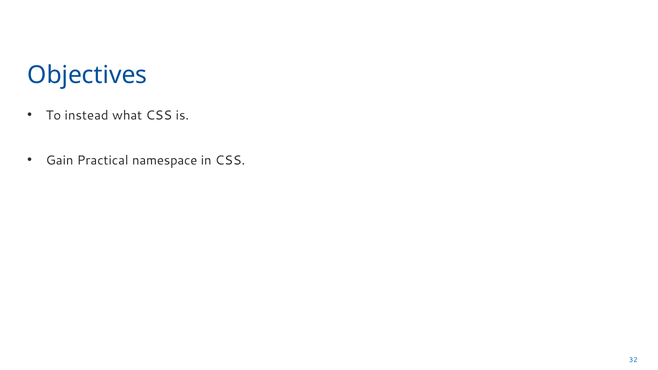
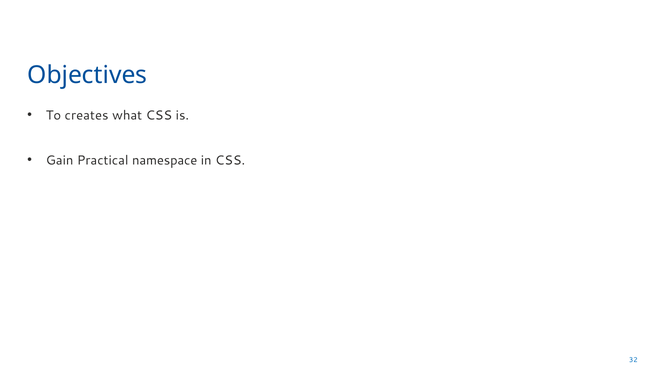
instead: instead -> creates
